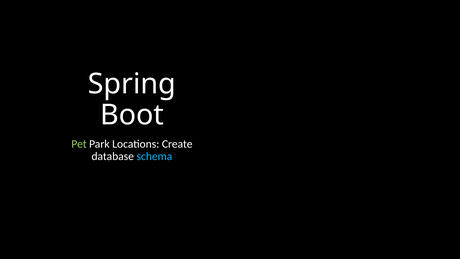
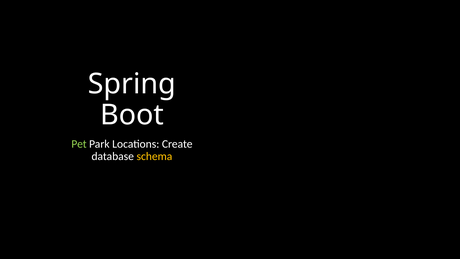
schema colour: light blue -> yellow
